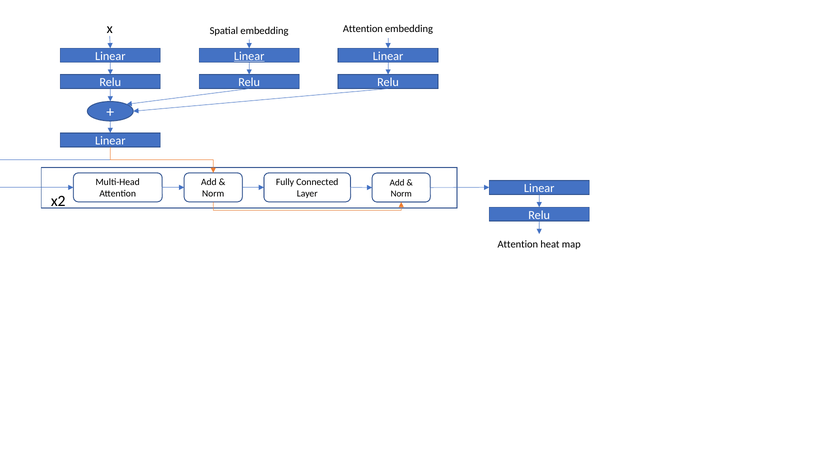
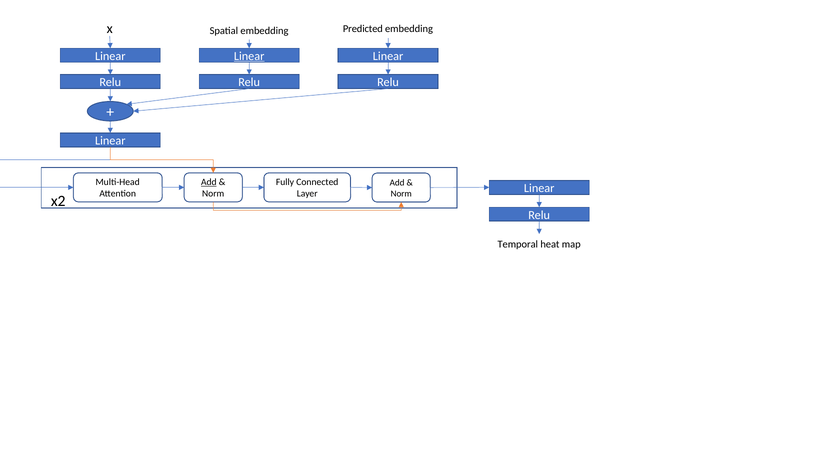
embedding Attention: Attention -> Predicted
Add at (209, 182) underline: none -> present
Attention at (518, 244): Attention -> Temporal
